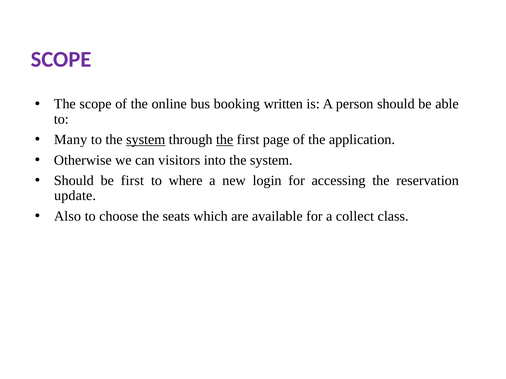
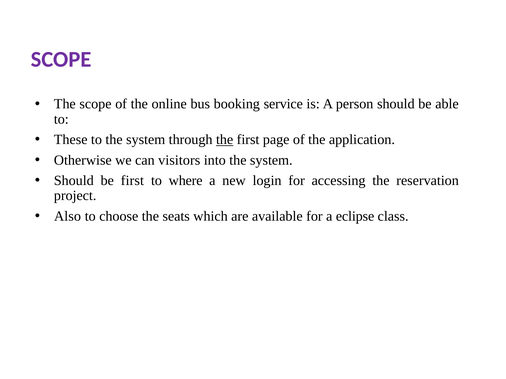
written: written -> service
Many: Many -> These
system at (146, 140) underline: present -> none
update: update -> project
collect: collect -> eclipse
